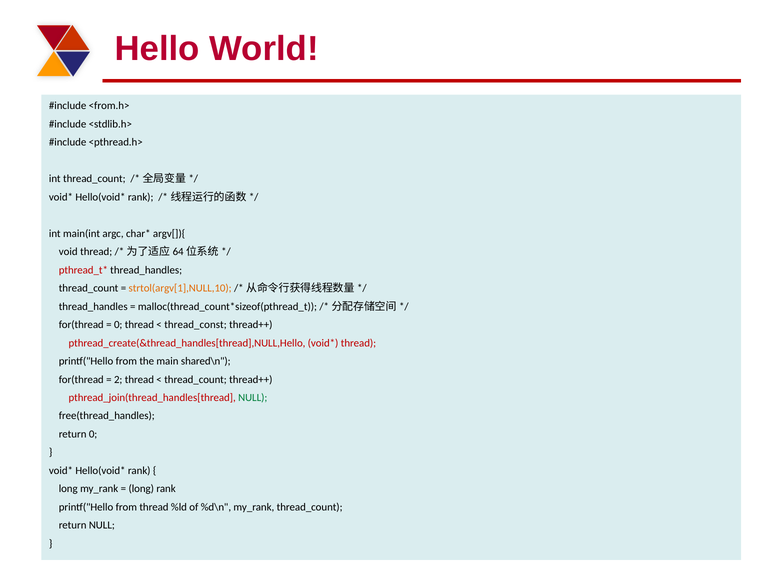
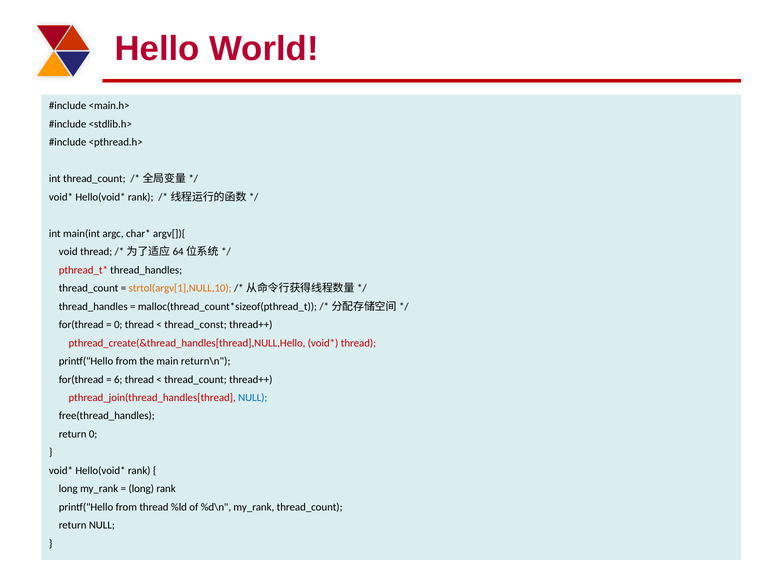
<from.h>: <from.h> -> <main.h>
shared\n: shared\n -> return\n
2: 2 -> 6
NULL at (253, 398) colour: green -> blue
